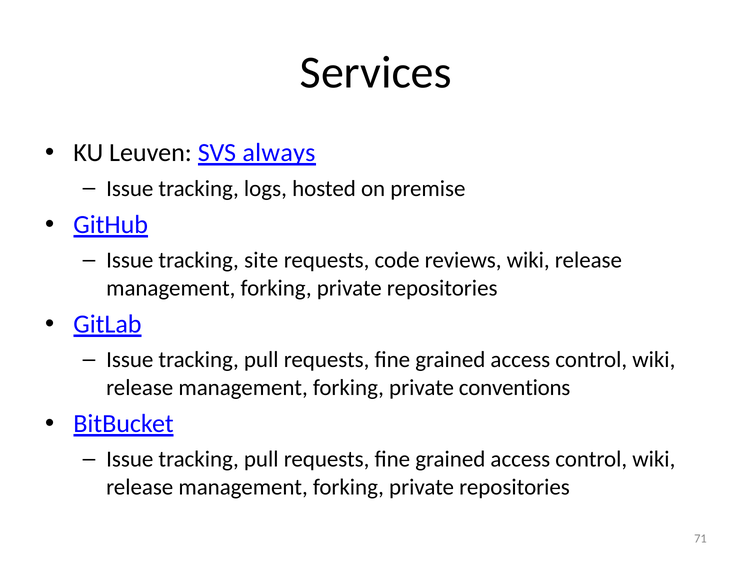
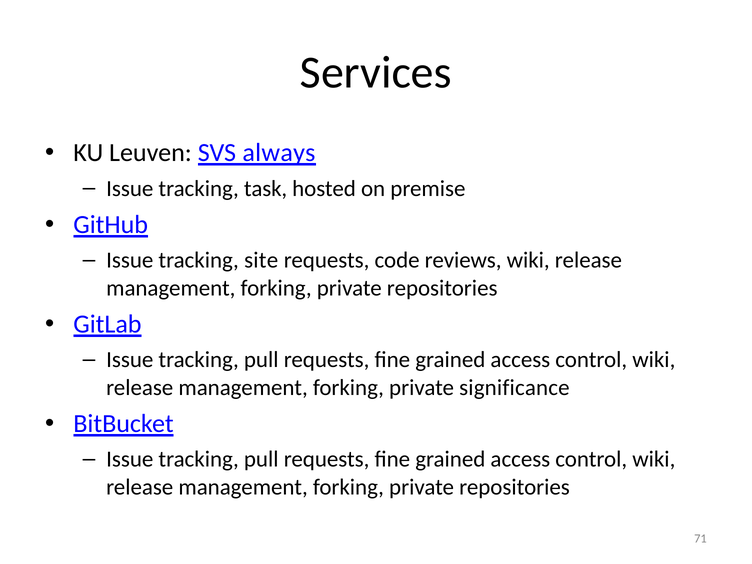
logs: logs -> task
conventions: conventions -> significance
